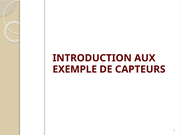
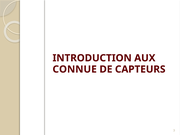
EXEMPLE: EXEMPLE -> CONNUE
